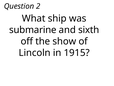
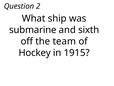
show: show -> team
Lincoln: Lincoln -> Hockey
